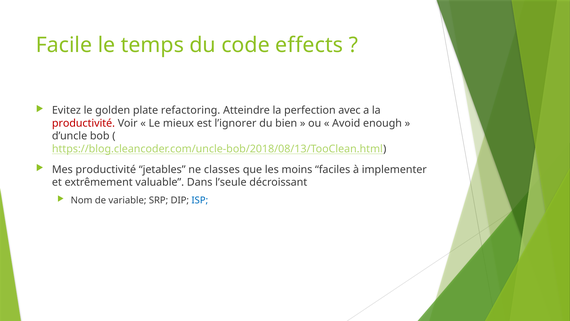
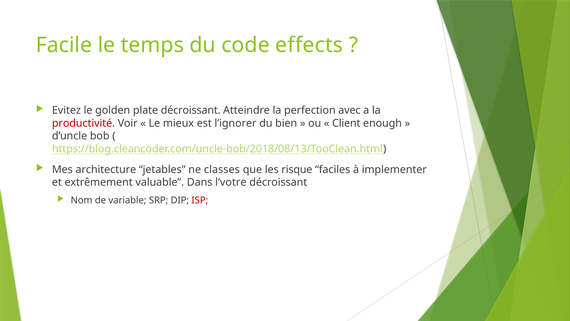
plate refactoring: refactoring -> décroissant
Avoid: Avoid -> Client
Mes productivité: productivité -> architecture
moins: moins -> risque
l’seule: l’seule -> l’votre
ISP colour: blue -> red
